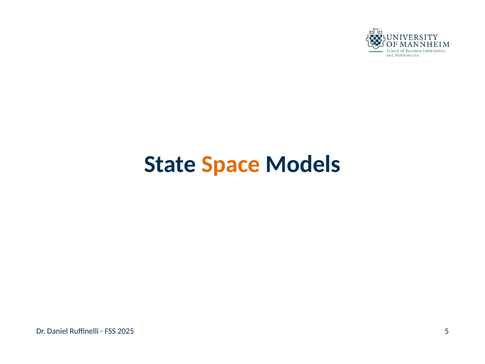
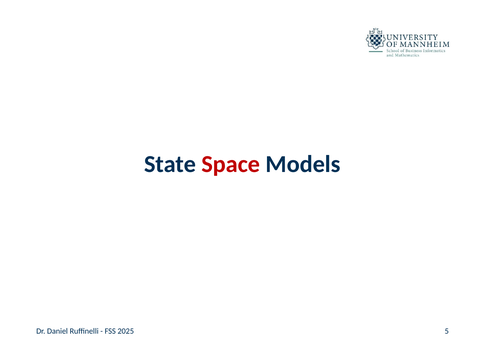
Space colour: orange -> red
